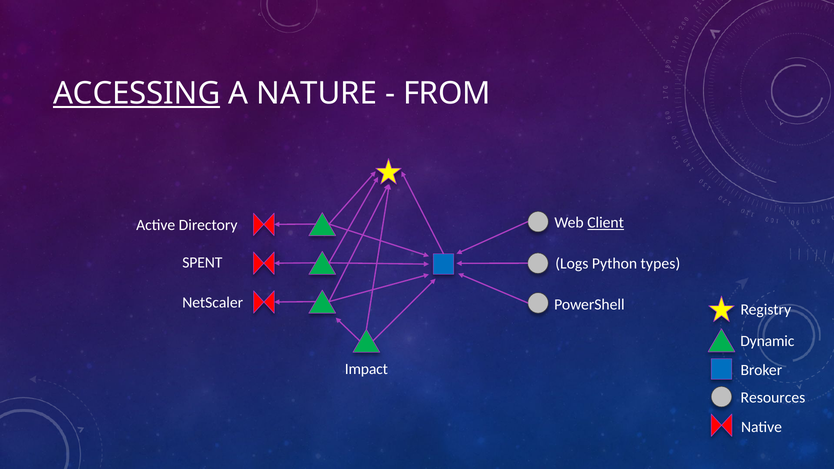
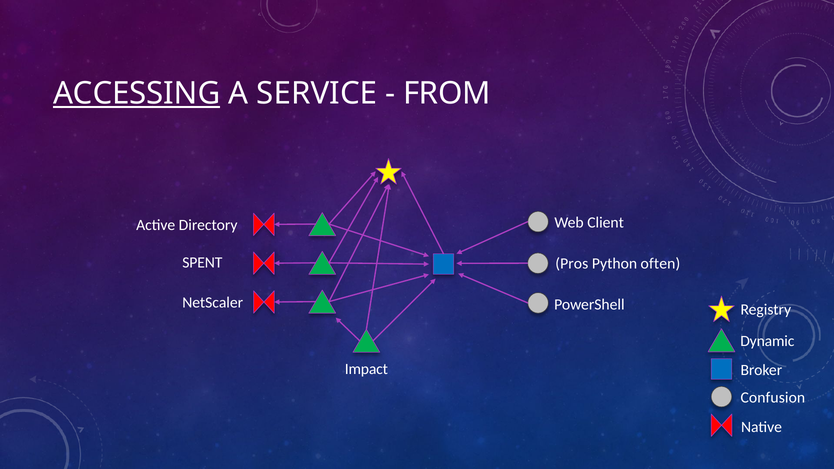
NATURE: NATURE -> SERVICE
Client underline: present -> none
Logs: Logs -> Pros
types: types -> often
Resources: Resources -> Confusion
